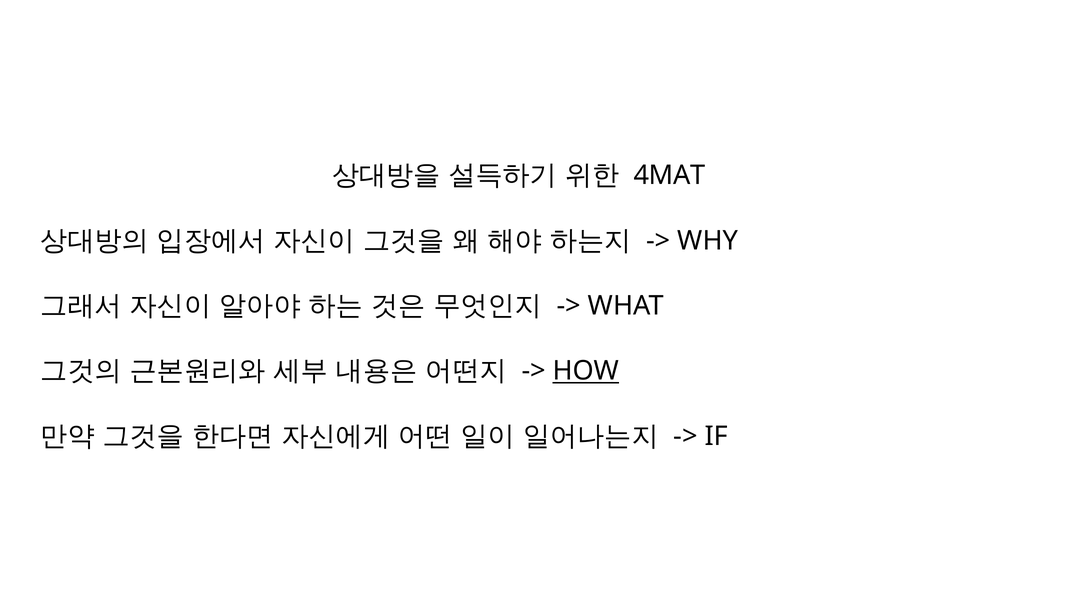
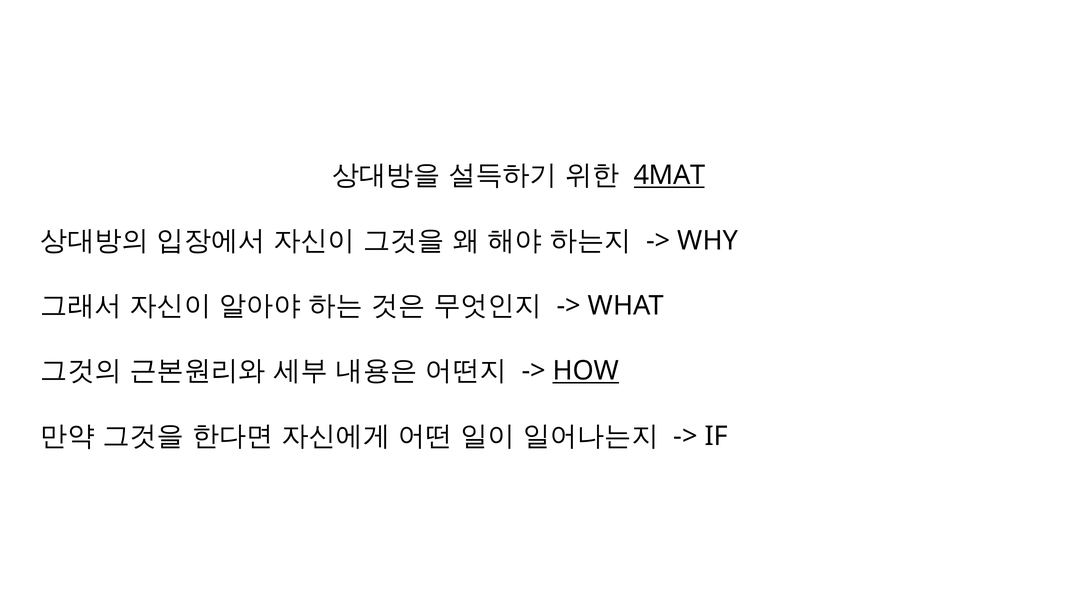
4MAT underline: none -> present
